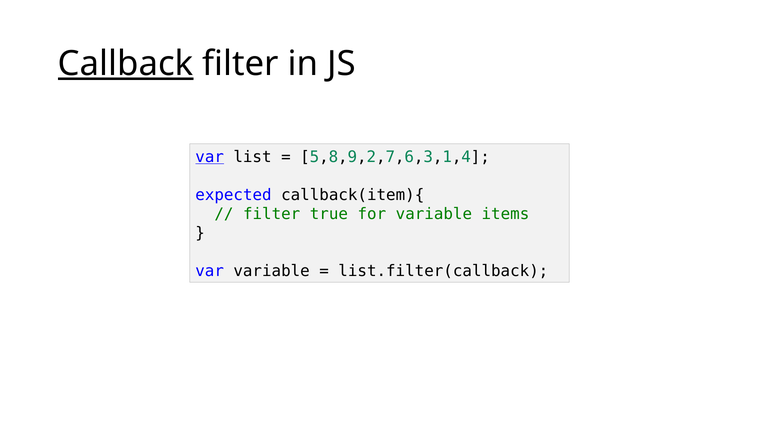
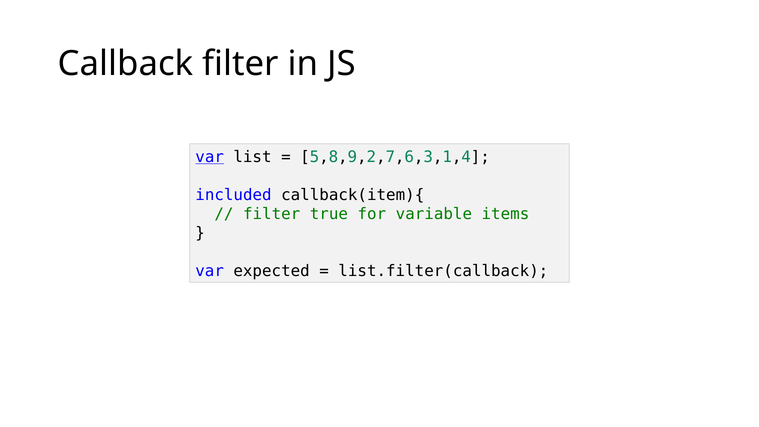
Callback underline: present -> none
expected: expected -> included
var variable: variable -> expected
